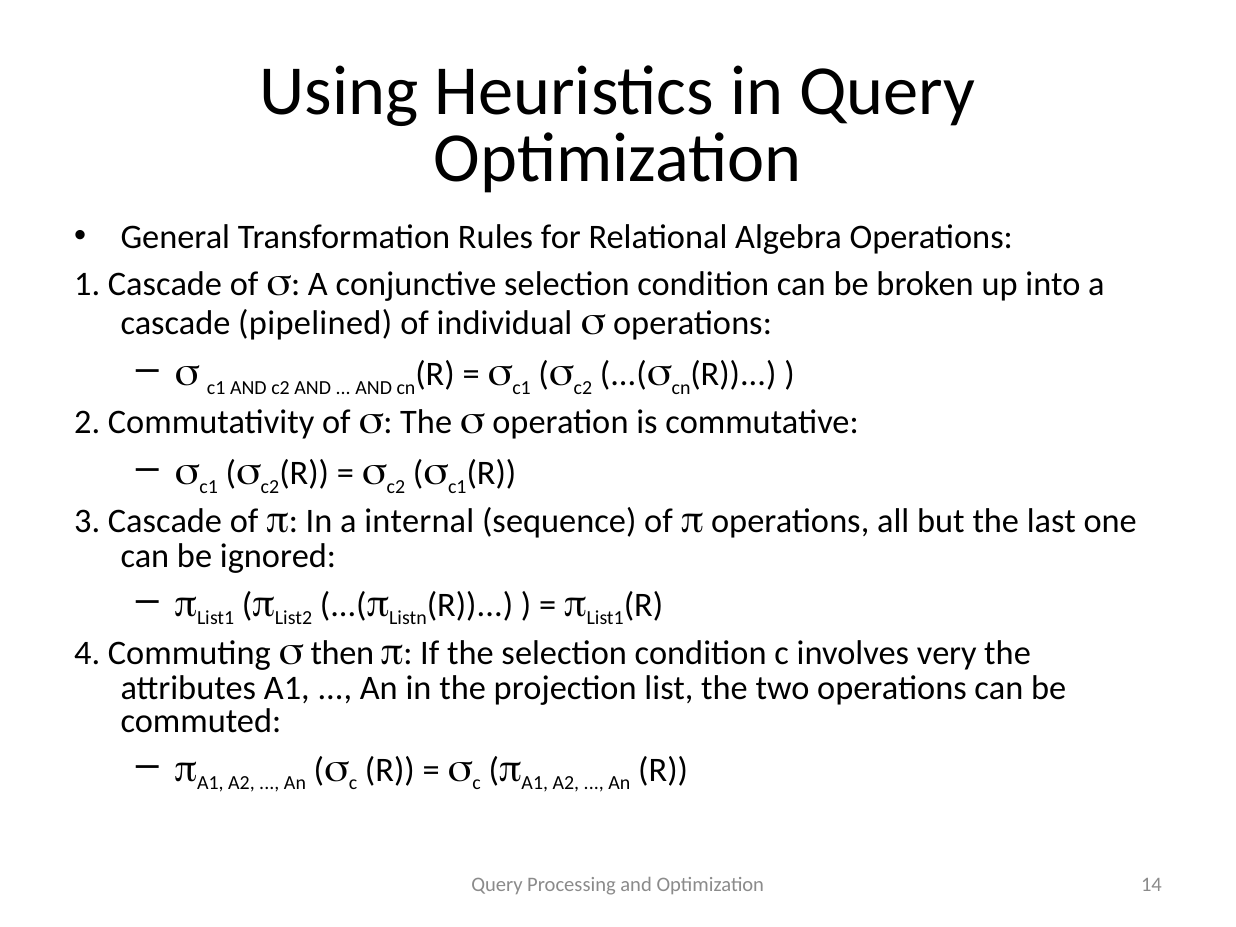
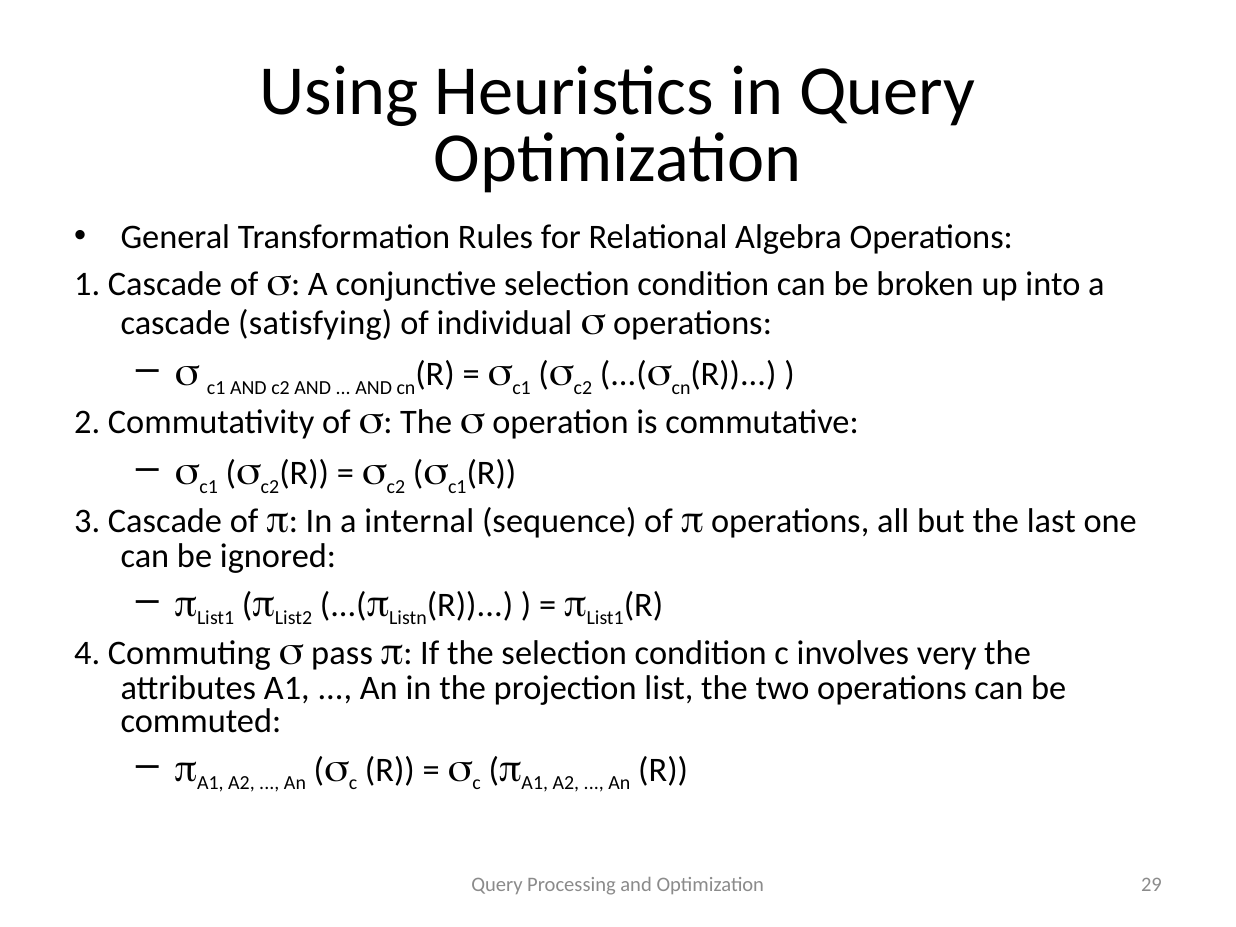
pipelined: pipelined -> satisfying
then: then -> pass
14: 14 -> 29
